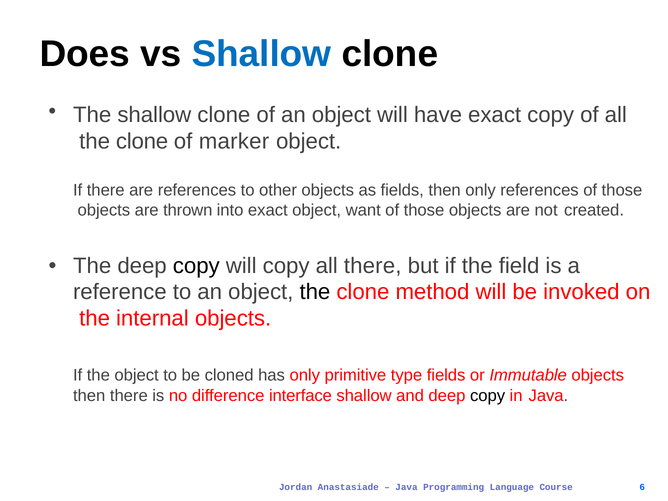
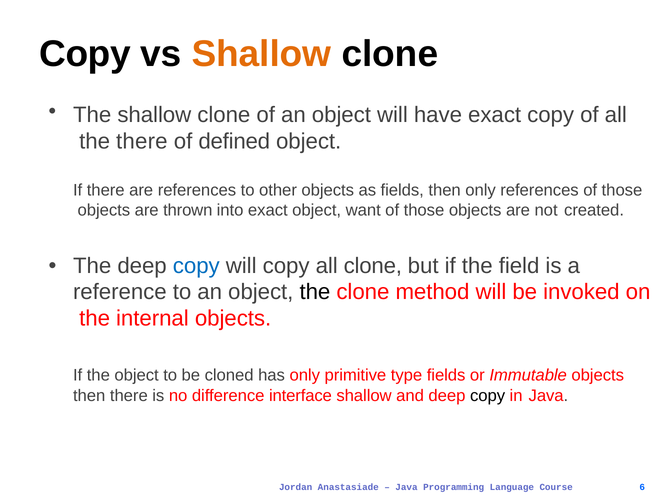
Does at (85, 54): Does -> Copy
Shallow at (261, 54) colour: blue -> orange
clone at (142, 142): clone -> there
marker: marker -> defined
copy at (196, 266) colour: black -> blue
all there: there -> clone
